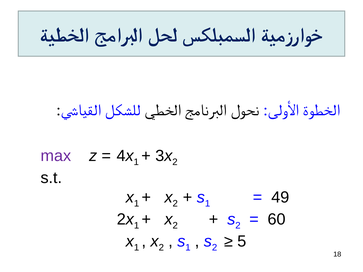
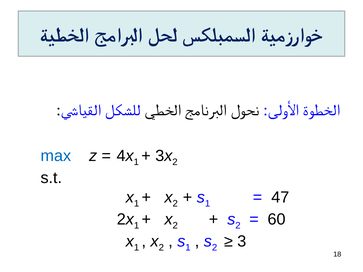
max colour: purple -> blue
49: 49 -> 47
5: 5 -> 3
